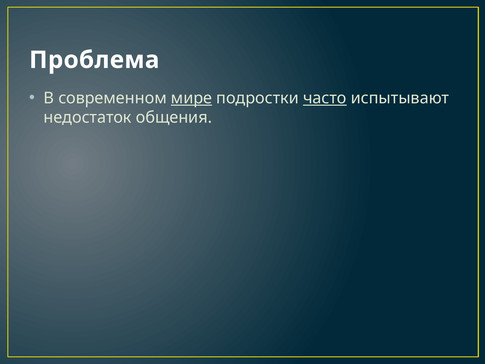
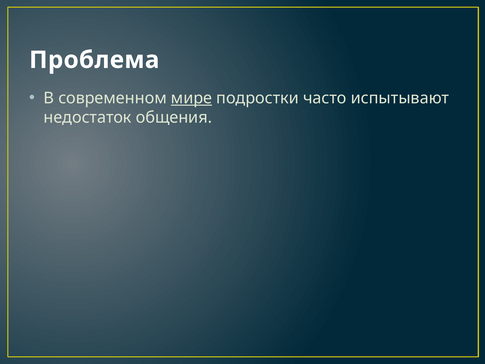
часто underline: present -> none
